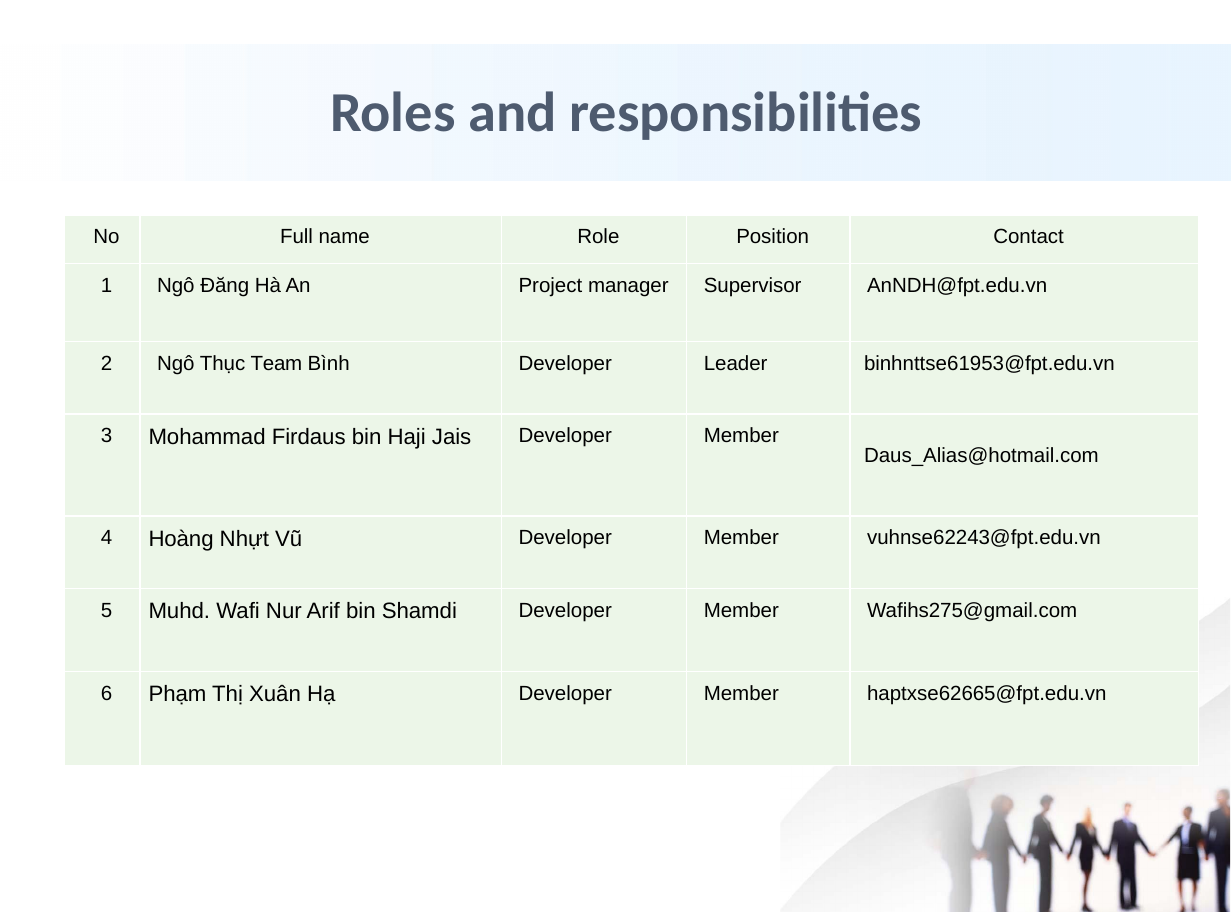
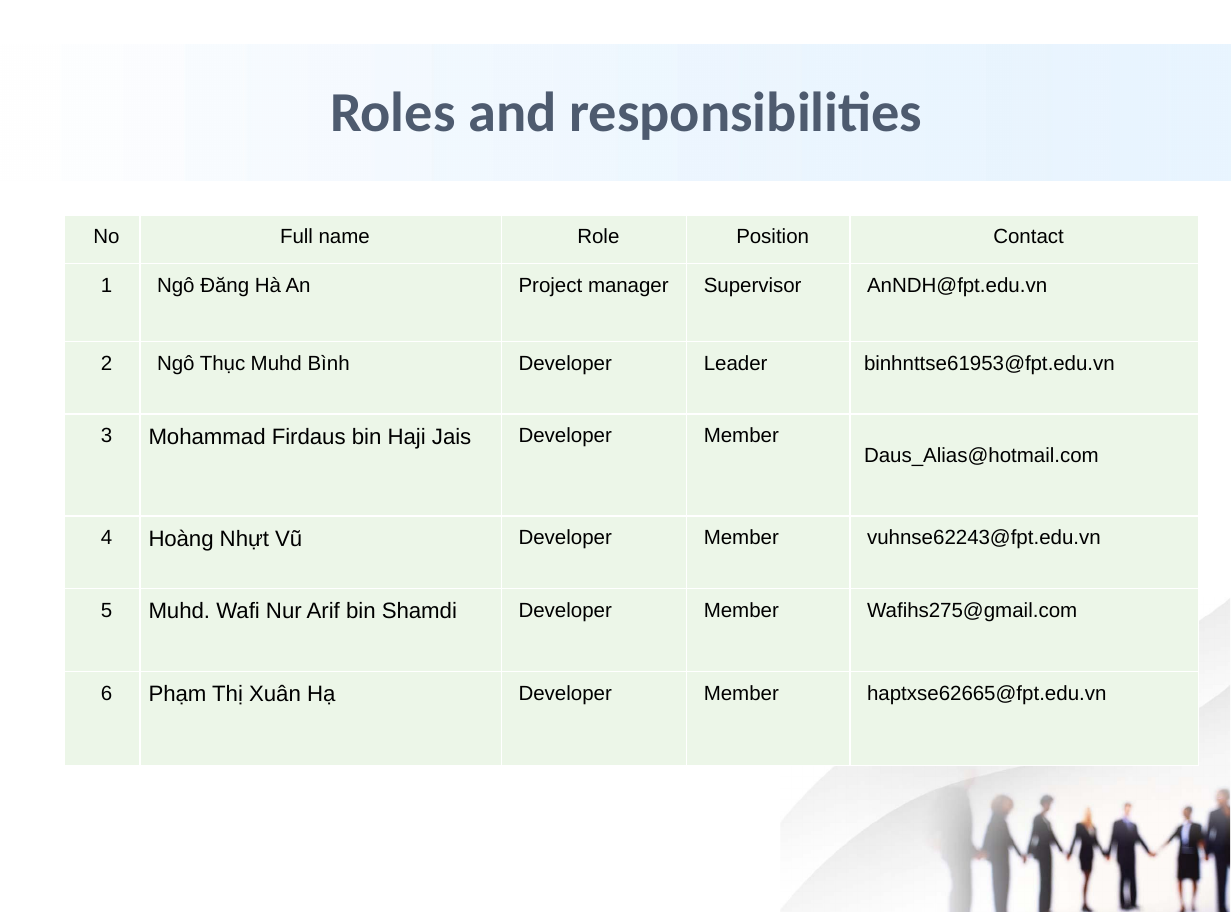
Thục Team: Team -> Muhd
